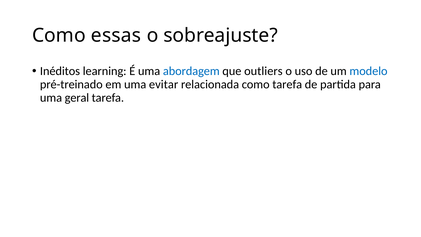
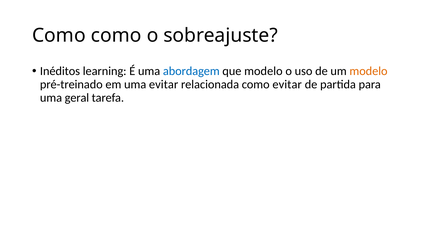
Como essas: essas -> como
que outliers: outliers -> modelo
modelo at (369, 71) colour: blue -> orange
como tarefa: tarefa -> evitar
